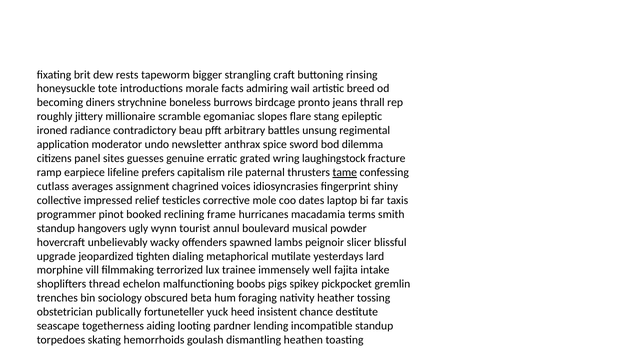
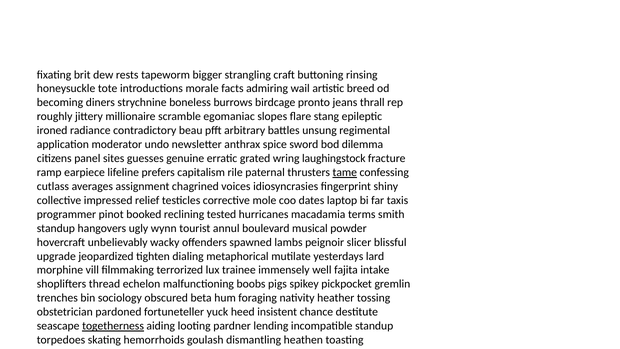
frame: frame -> tested
publically: publically -> pardoned
togetherness underline: none -> present
